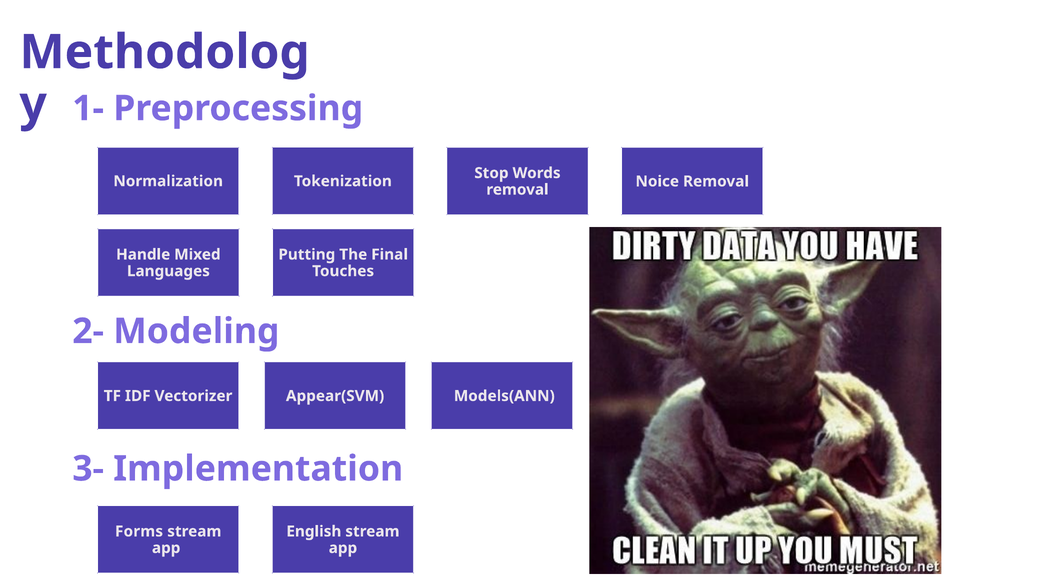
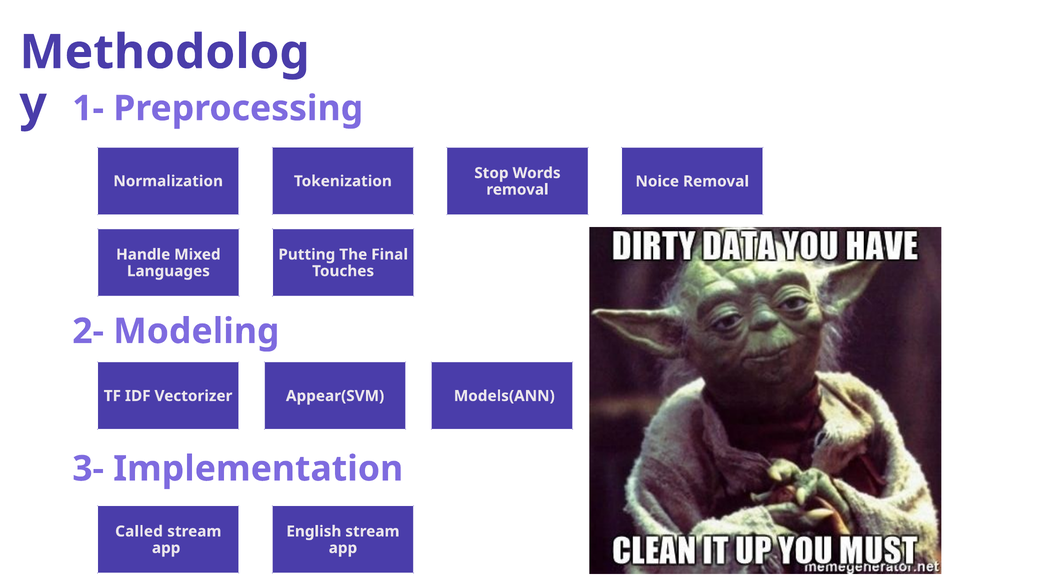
Forms: Forms -> Called
